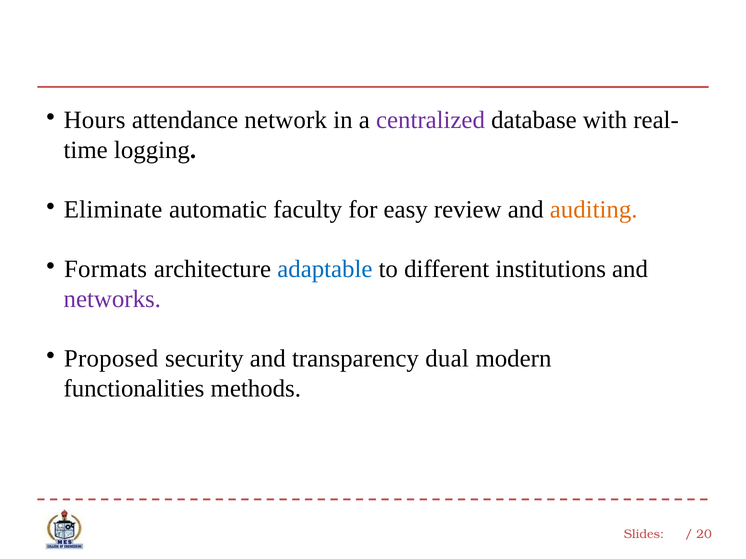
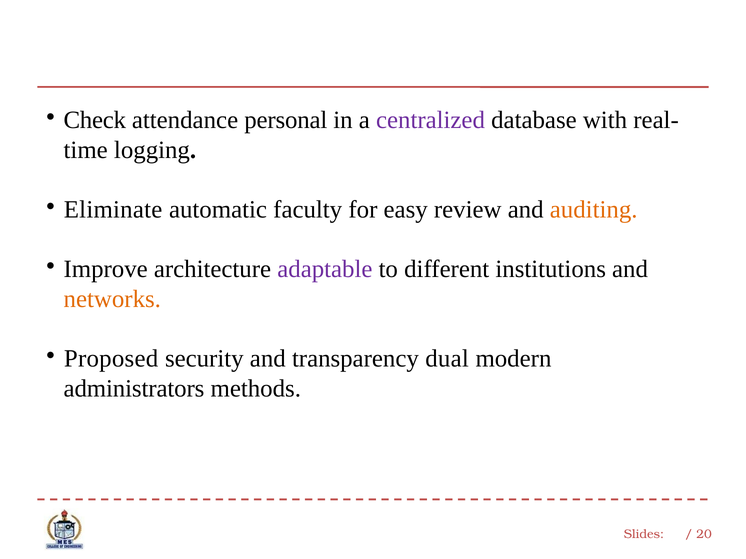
Hours: Hours -> Check
network: network -> personal
Formats: Formats -> Improve
adaptable colour: blue -> purple
networks colour: purple -> orange
functionalities: functionalities -> administrators
